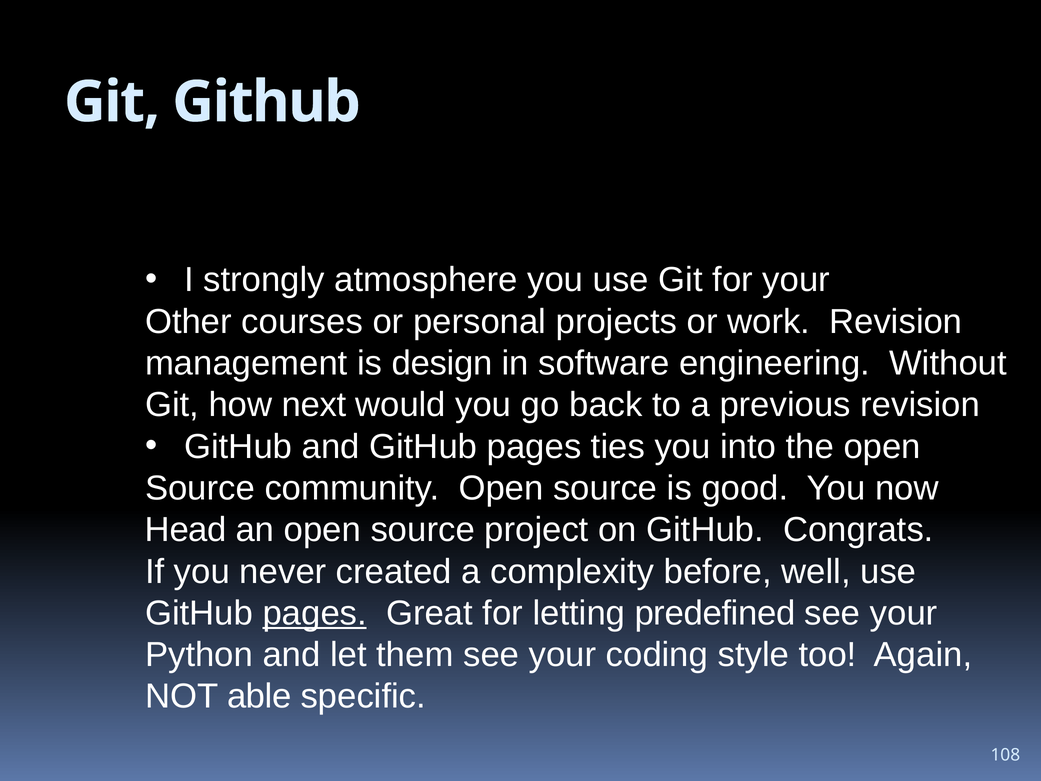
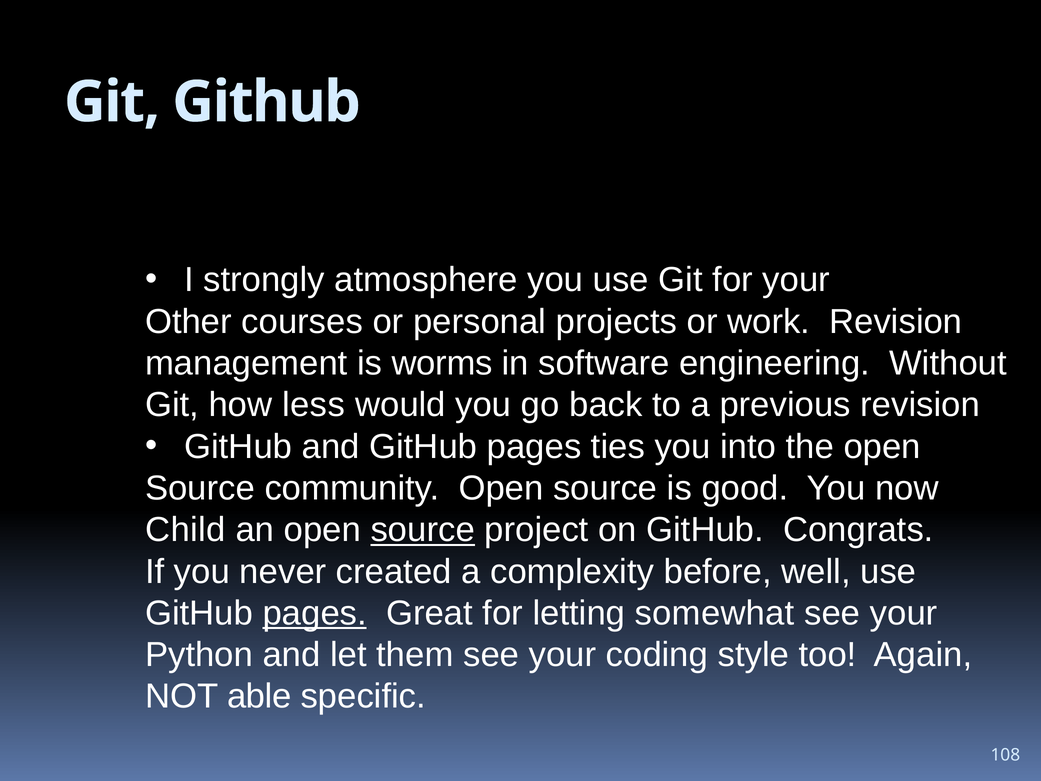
design: design -> worms
next: next -> less
Head: Head -> Child
source at (423, 530) underline: none -> present
predefined: predefined -> somewhat
